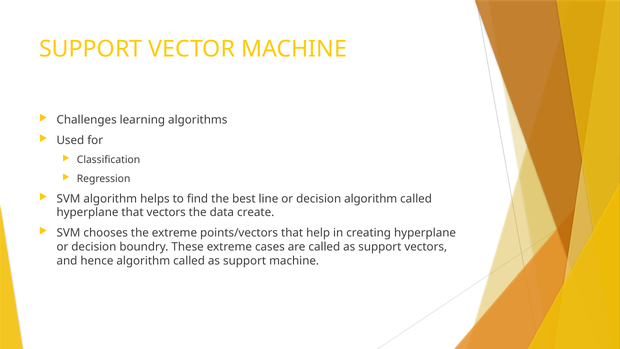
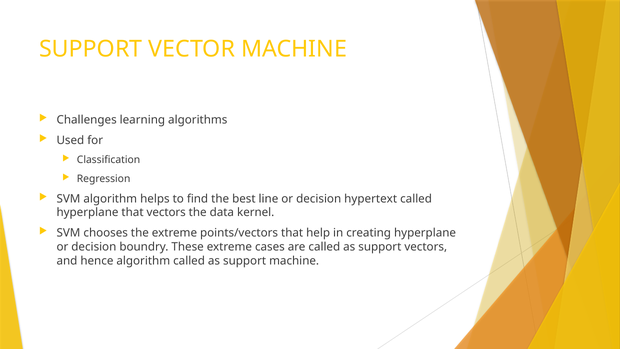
decision algorithm: algorithm -> hypertext
create: create -> kernel
